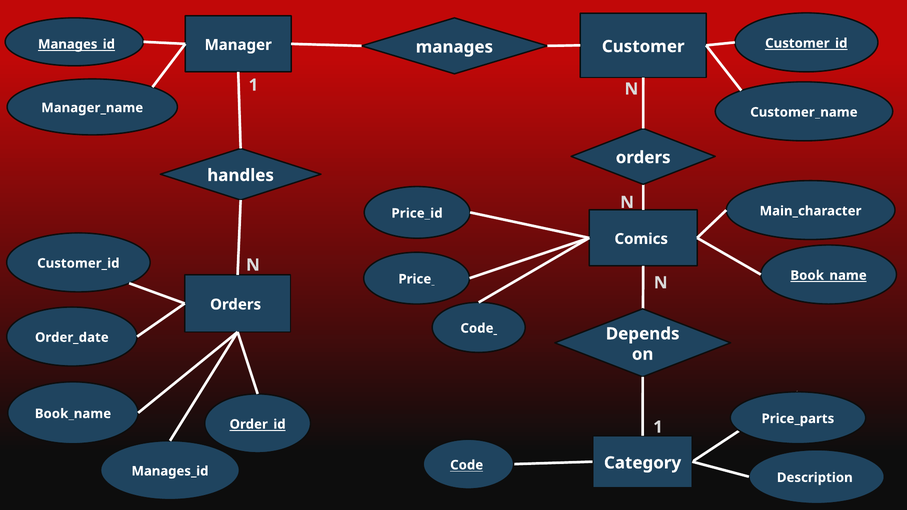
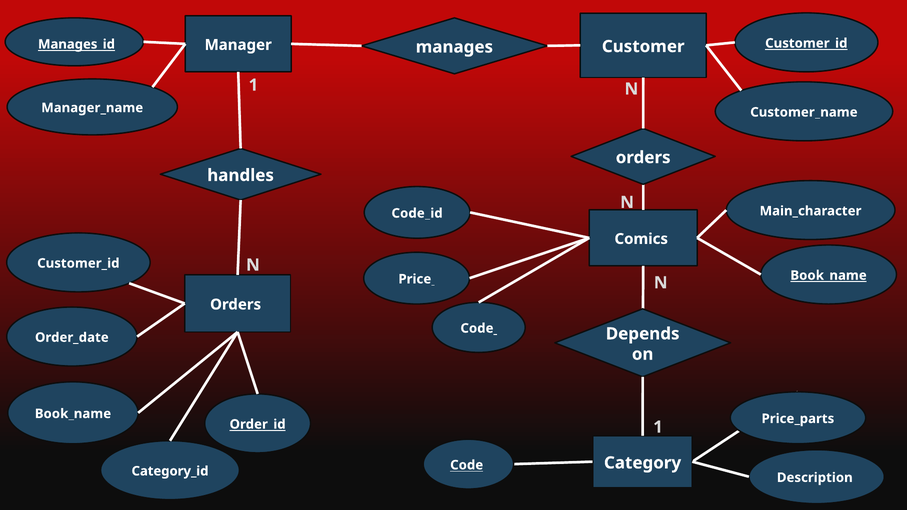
Price_id: Price_id -> Code_id
Manages_id at (170, 471): Manages_id -> Category_id
